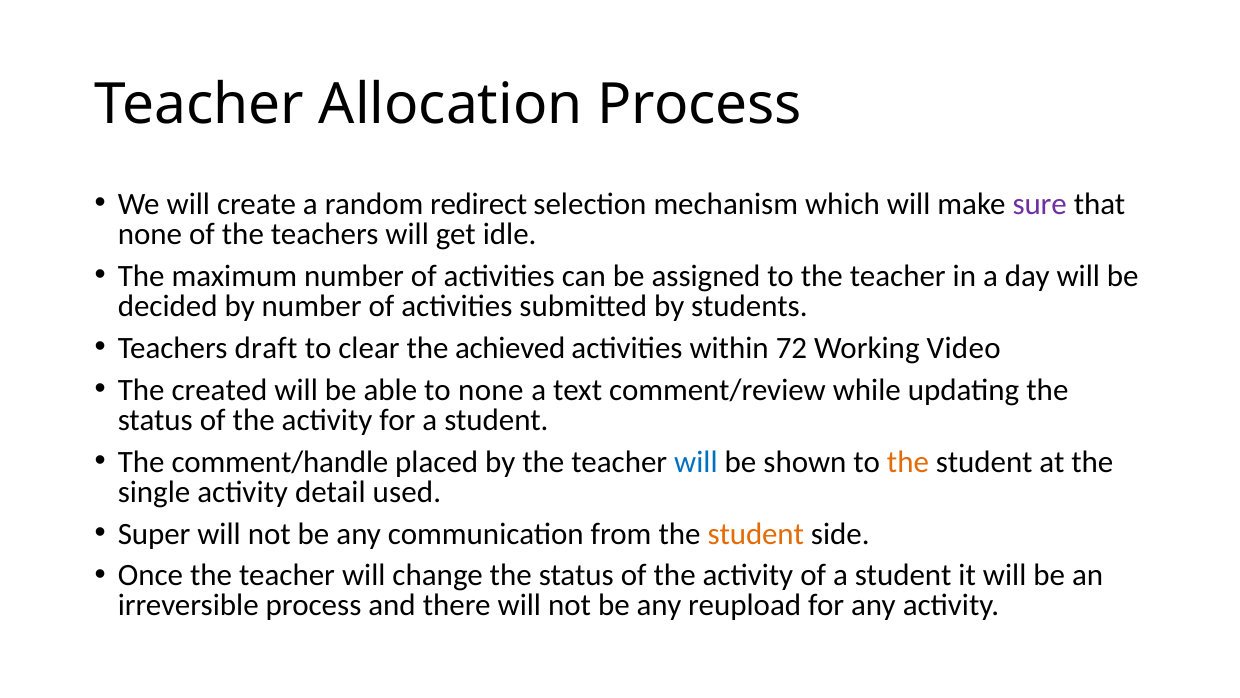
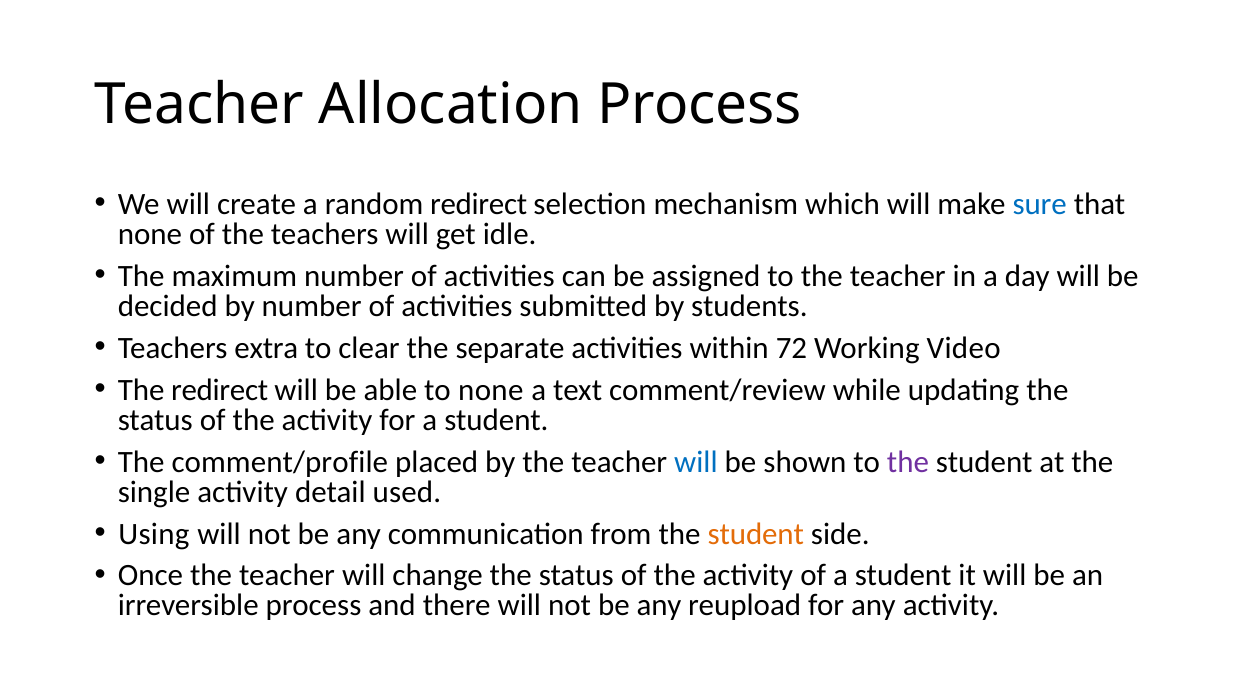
sure colour: purple -> blue
draft: draft -> extra
achieved: achieved -> separate
The created: created -> redirect
comment/handle: comment/handle -> comment/profile
the at (908, 462) colour: orange -> purple
Super: Super -> Using
